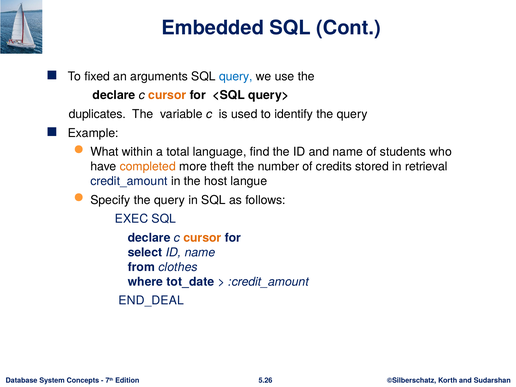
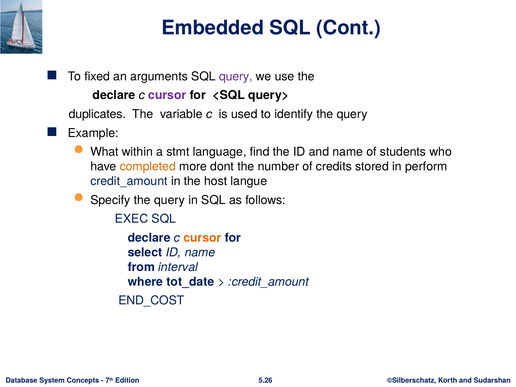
query at (236, 76) colour: blue -> purple
cursor at (167, 95) colour: orange -> purple
total: total -> stmt
theft: theft -> dont
retrieval: retrieval -> perform
clothes: clothes -> interval
END_DEAL: END_DEAL -> END_COST
